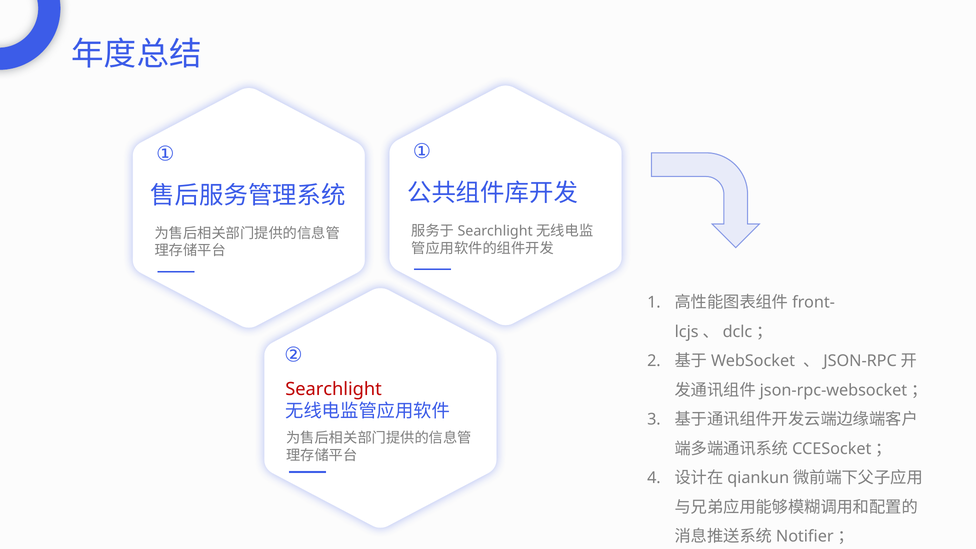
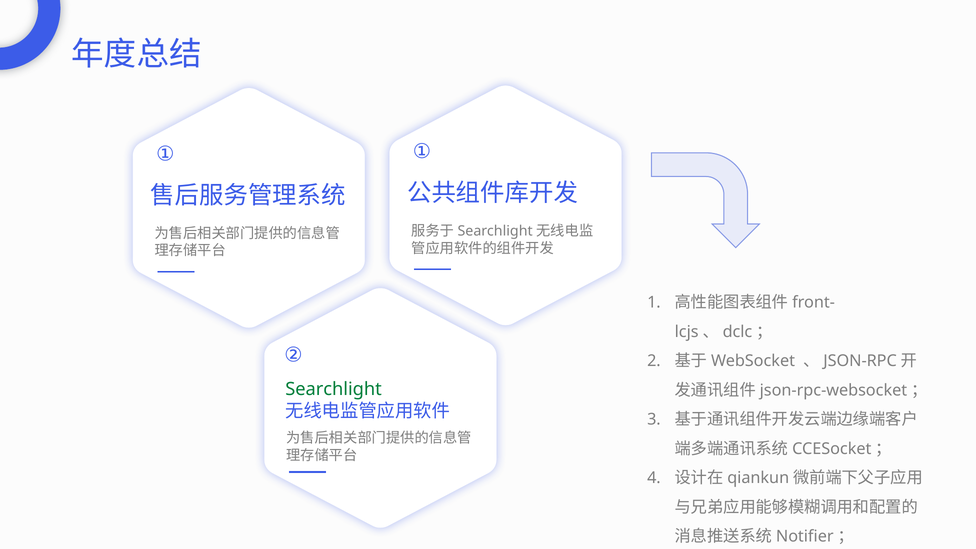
Searchlight colour: red -> green
